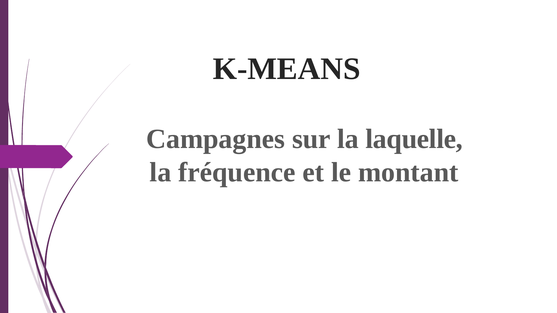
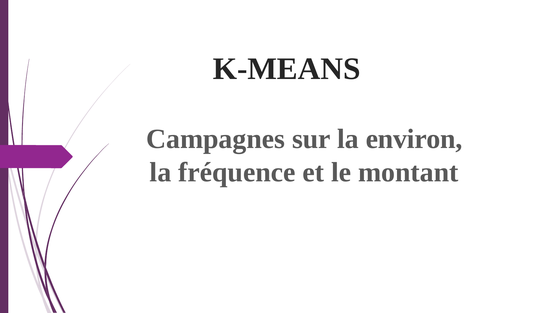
laquelle: laquelle -> environ
